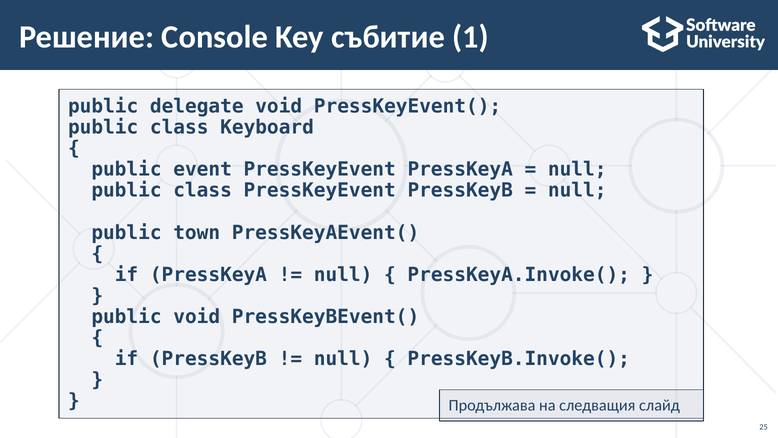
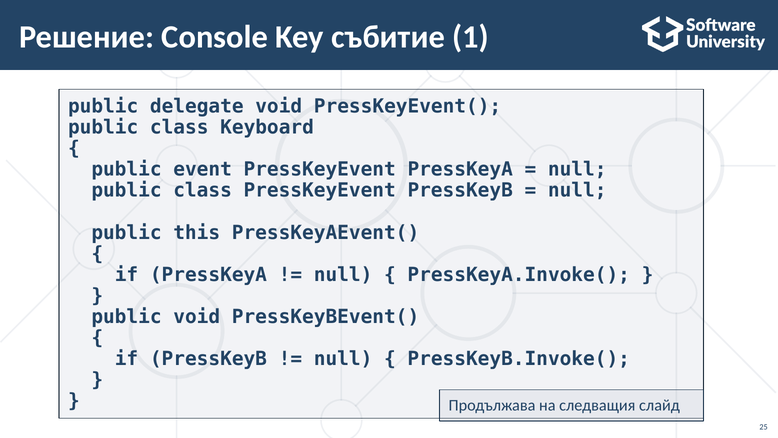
town: town -> this
